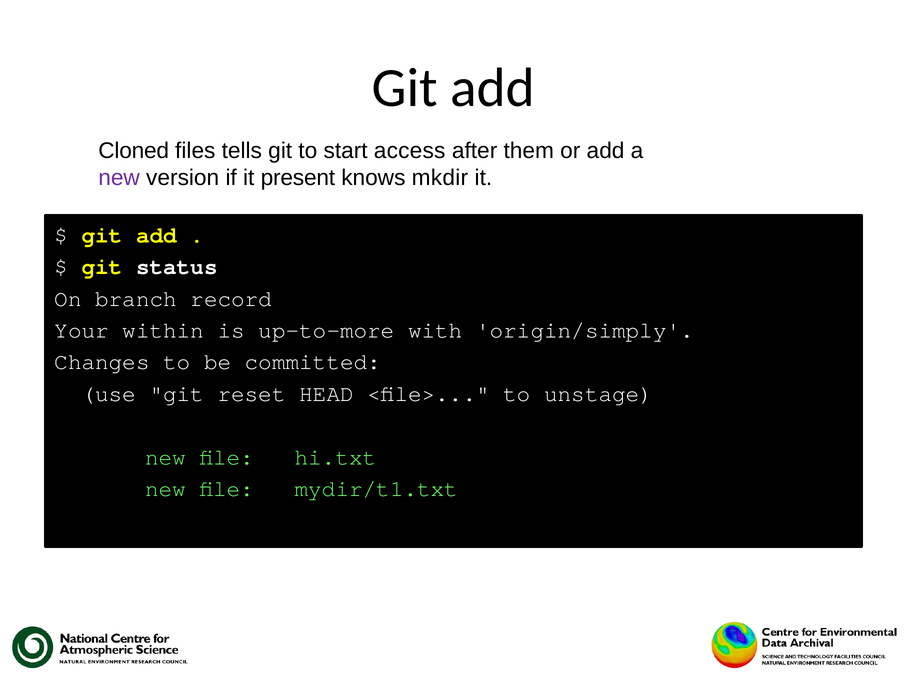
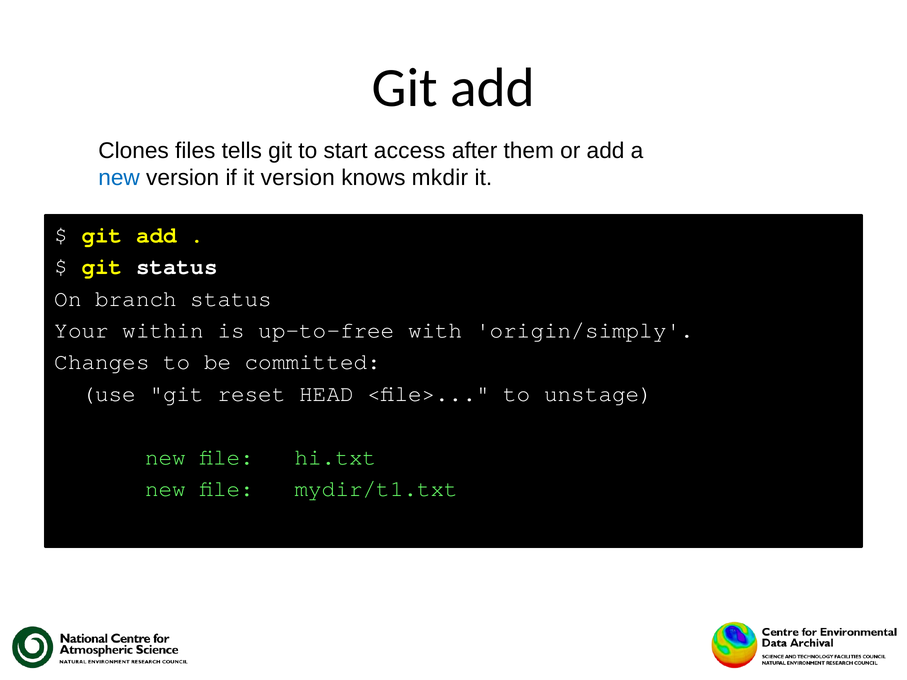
Cloned: Cloned -> Clones
new at (119, 178) colour: purple -> blue
it present: present -> version
branch record: record -> status
up-to-more: up-to-more -> up-to-free
